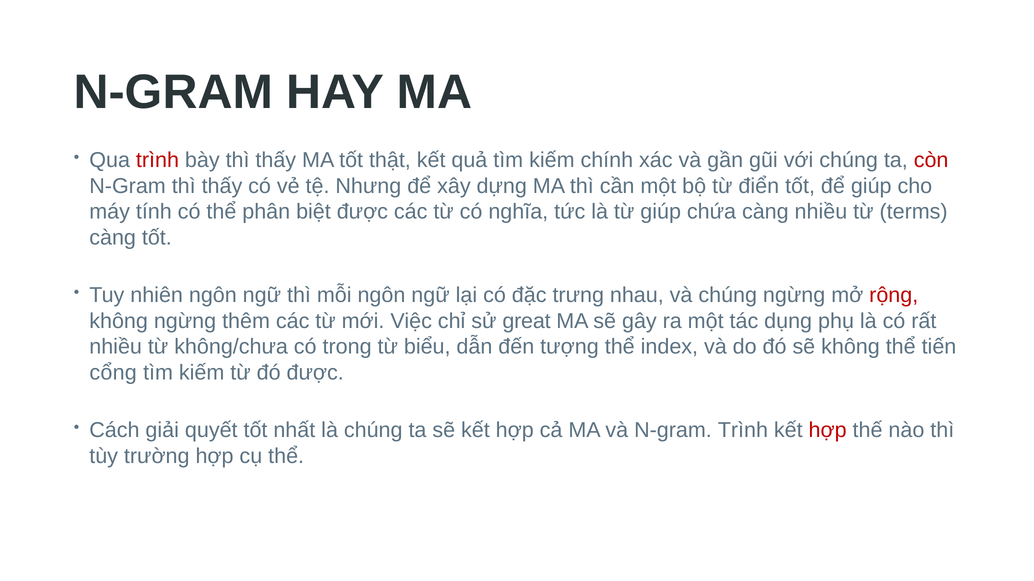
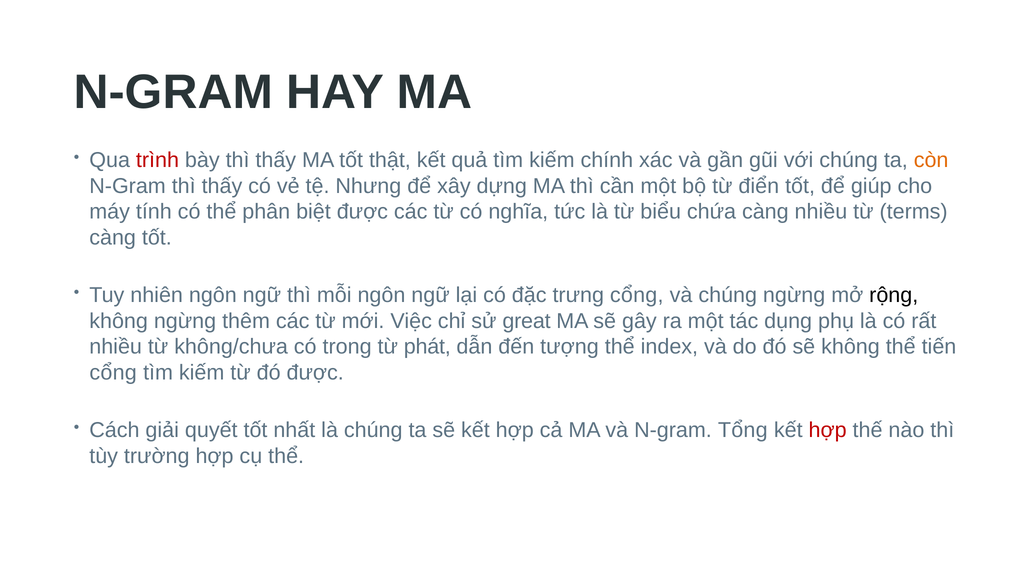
còn colour: red -> orange
từ giúp: giúp -> biểu
trưng nhau: nhau -> cổng
rộng colour: red -> black
biểu: biểu -> phát
N-gram Trình: Trình -> Tổng
